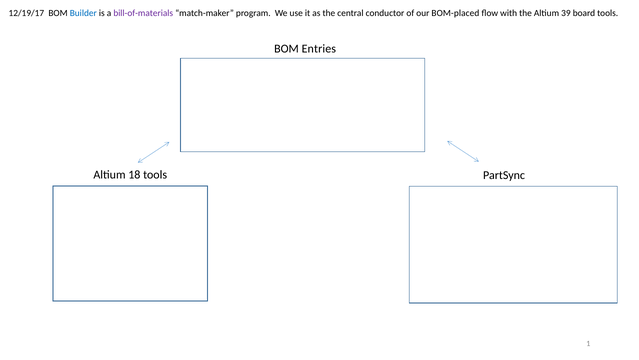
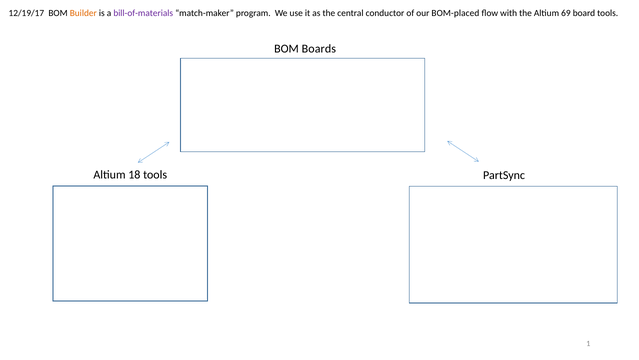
Builder colour: blue -> orange
39: 39 -> 69
Entries: Entries -> Boards
